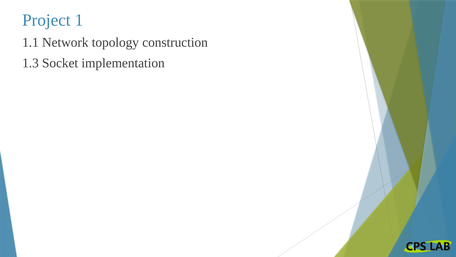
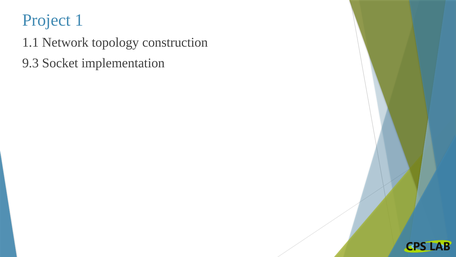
1.3: 1.3 -> 9.3
